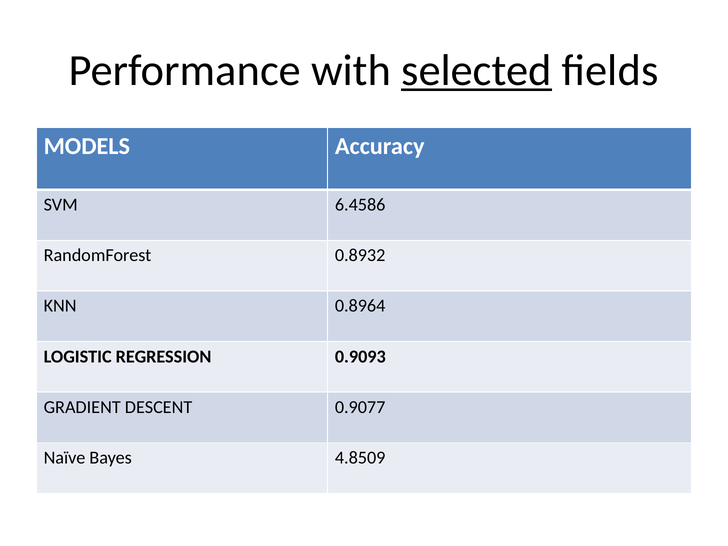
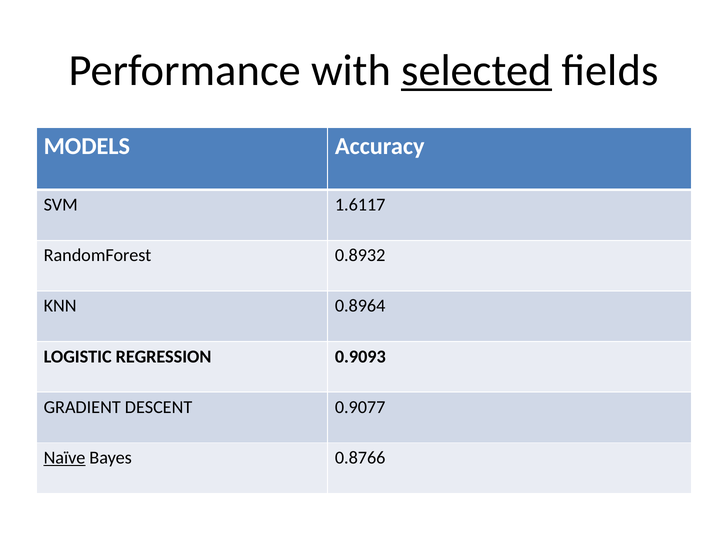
6.4586: 6.4586 -> 1.6117
Naïve underline: none -> present
4.8509: 4.8509 -> 0.8766
